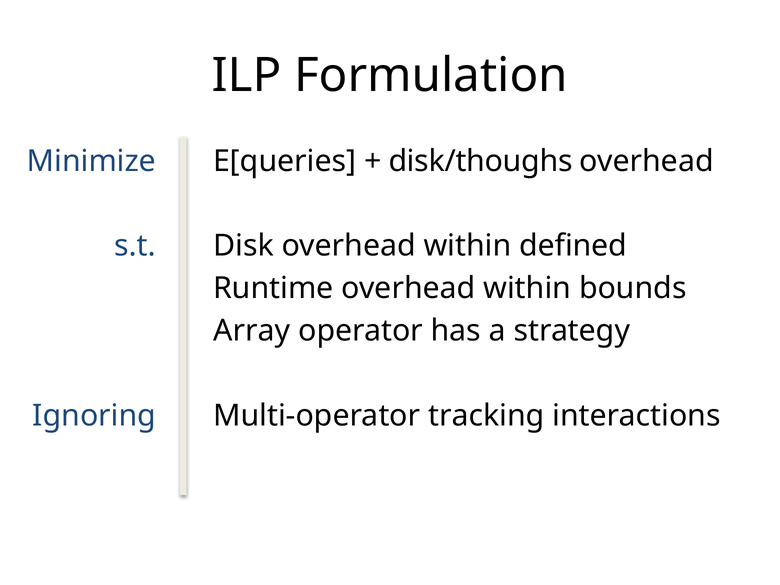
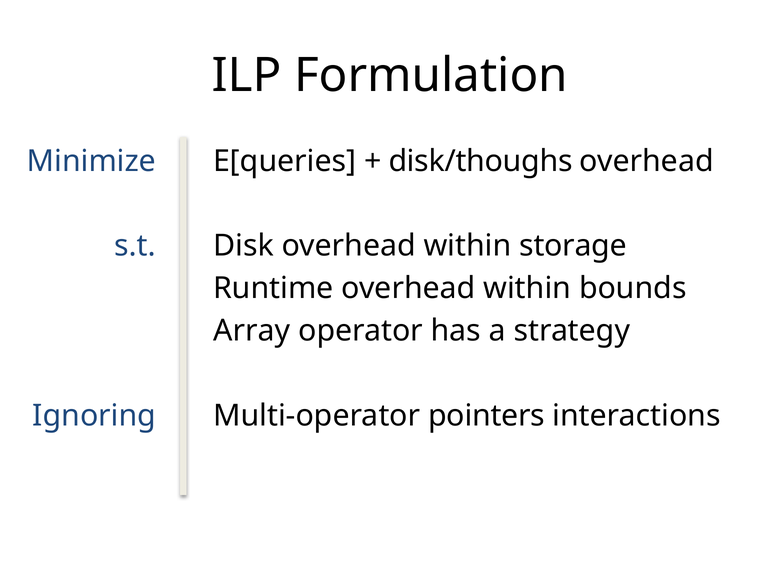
defined: defined -> storage
tracking: tracking -> pointers
